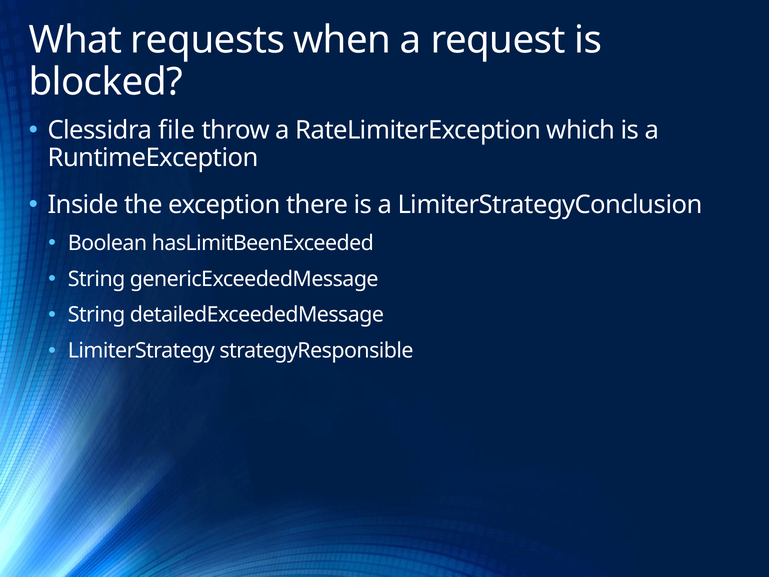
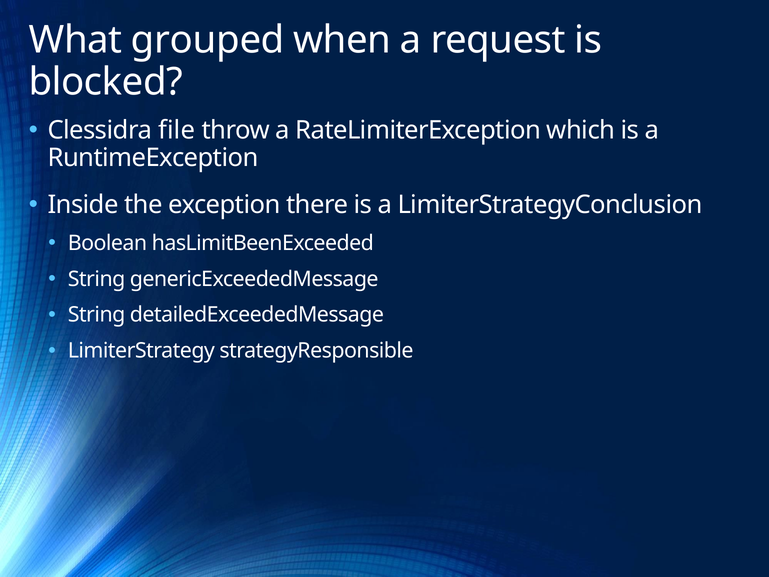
requests: requests -> grouped
